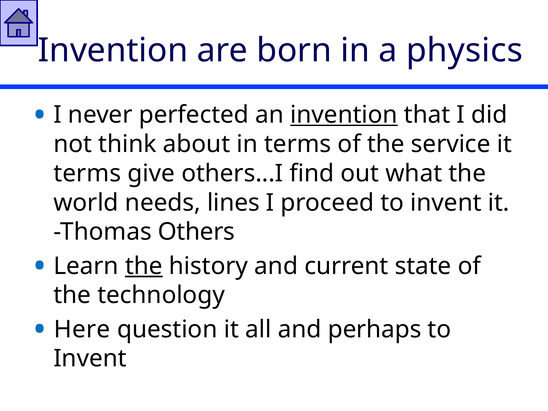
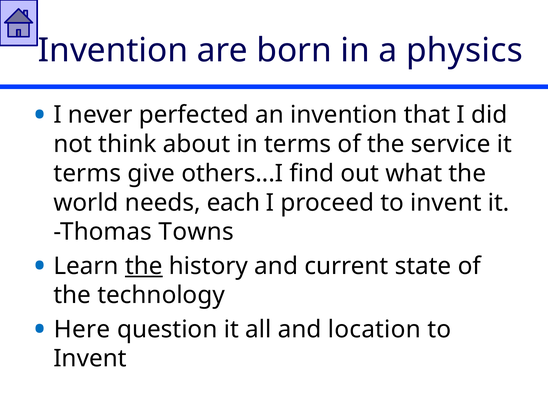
invention at (344, 115) underline: present -> none
lines: lines -> each
Others: Others -> Towns
perhaps: perhaps -> location
